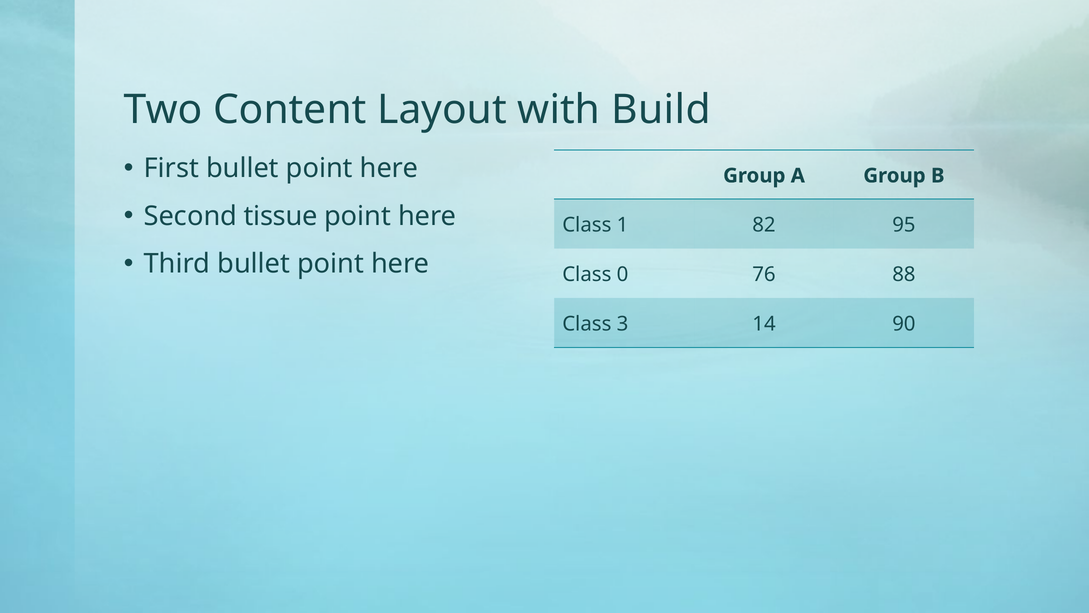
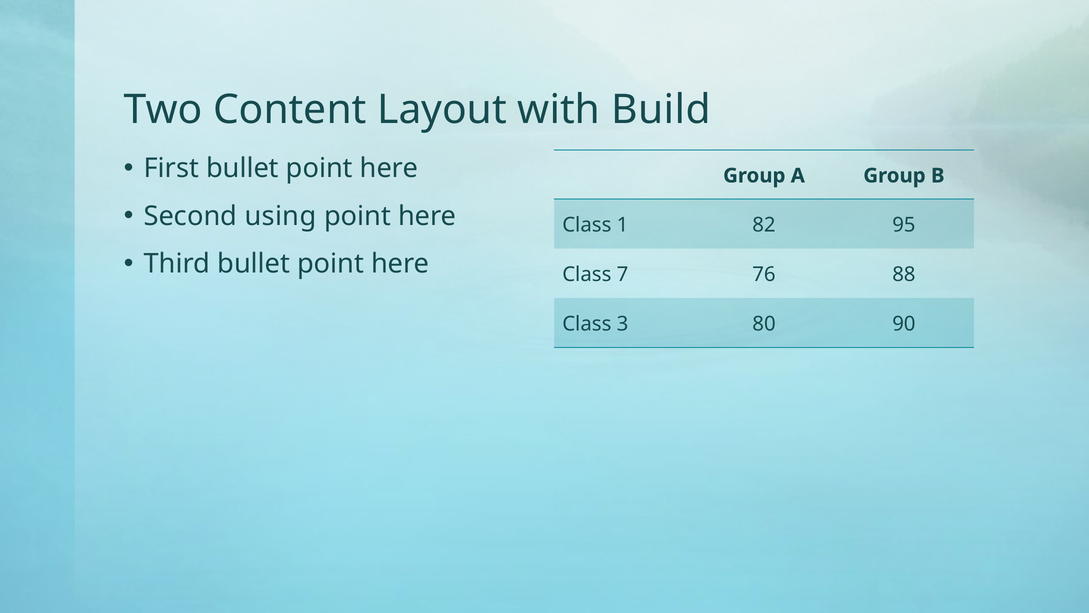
tissue: tissue -> using
0: 0 -> 7
14: 14 -> 80
